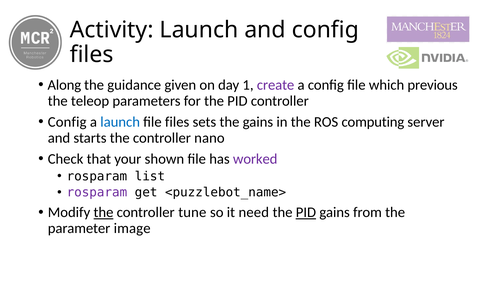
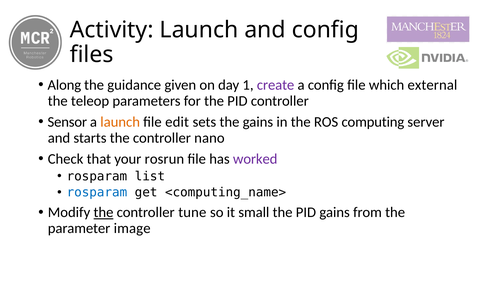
previous: previous -> external
Config at (67, 122): Config -> Sensor
launch at (120, 122) colour: blue -> orange
file files: files -> edit
shown: shown -> rosrun
rosparam at (97, 192) colour: purple -> blue
<puzzlebot_name>: <puzzlebot_name> -> <computing_name>
need: need -> small
PID at (306, 212) underline: present -> none
